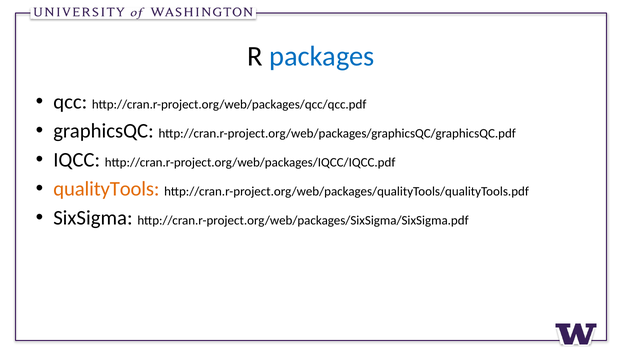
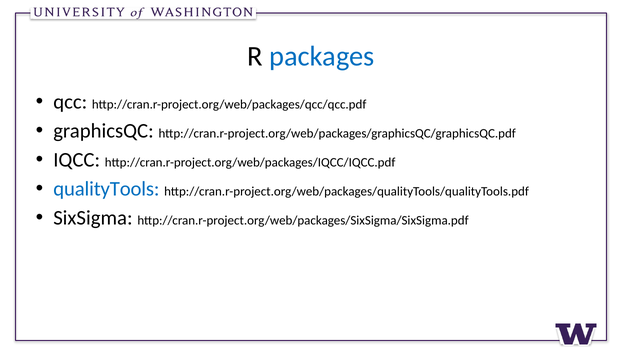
qualityTools colour: orange -> blue
